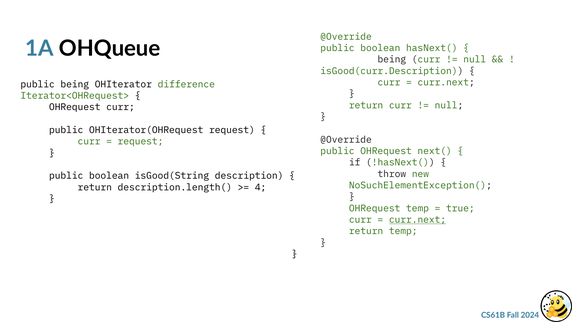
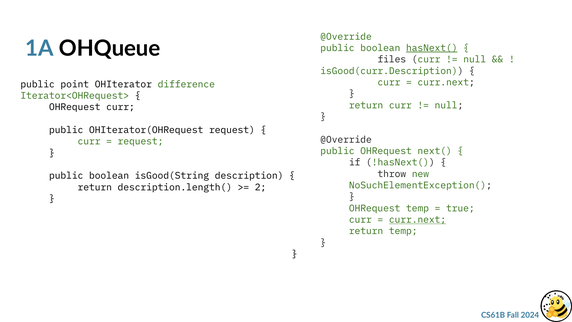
hasNext( underline: none -> present
being at (392, 59): being -> files
public being: being -> point
4: 4 -> 2
